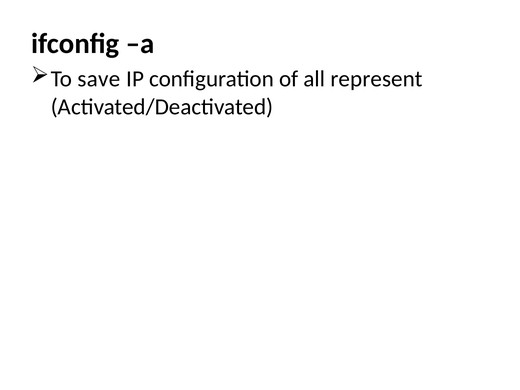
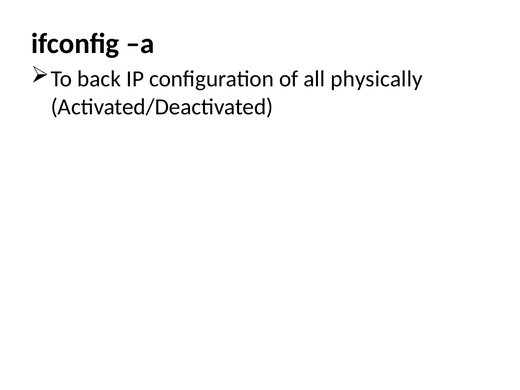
save: save -> back
represent: represent -> physically
